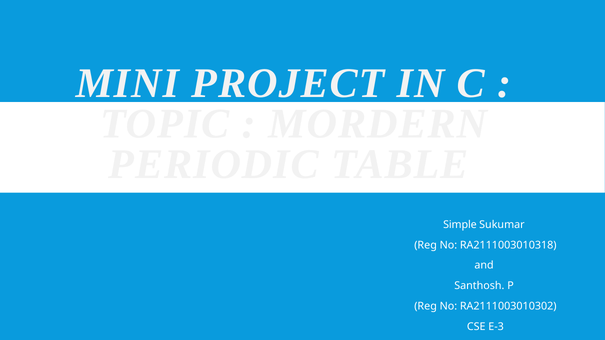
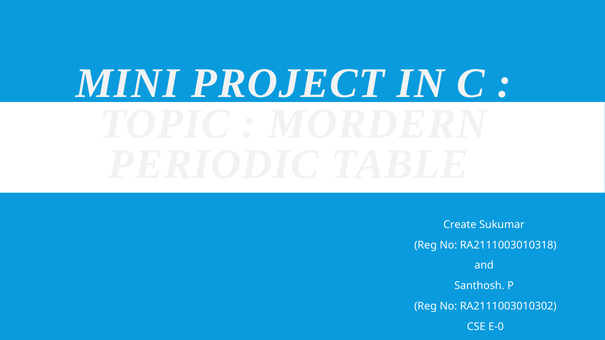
Simple: Simple -> Create
E-3: E-3 -> E-0
